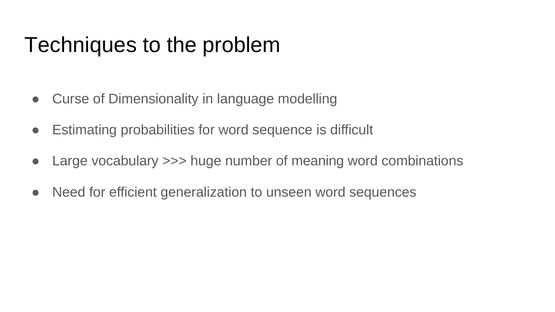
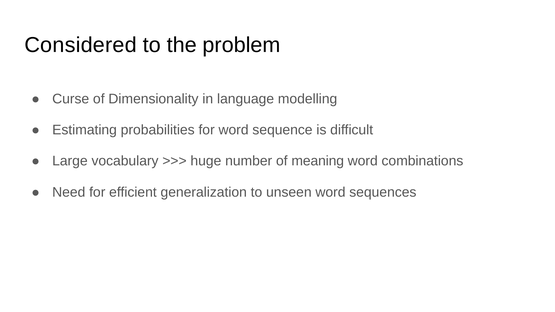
Techniques: Techniques -> Considered
